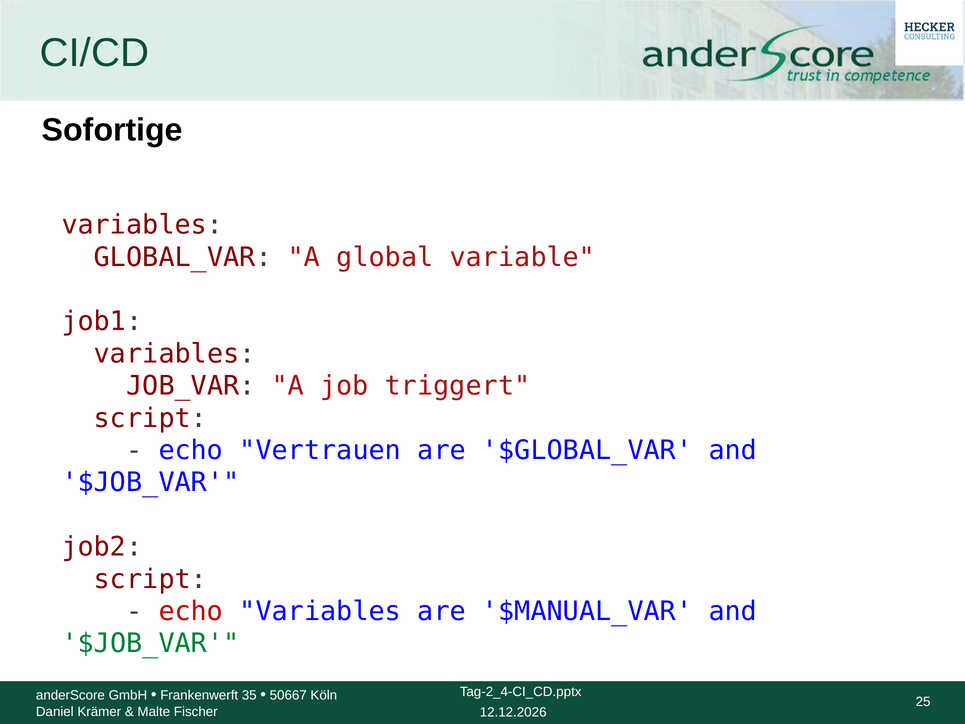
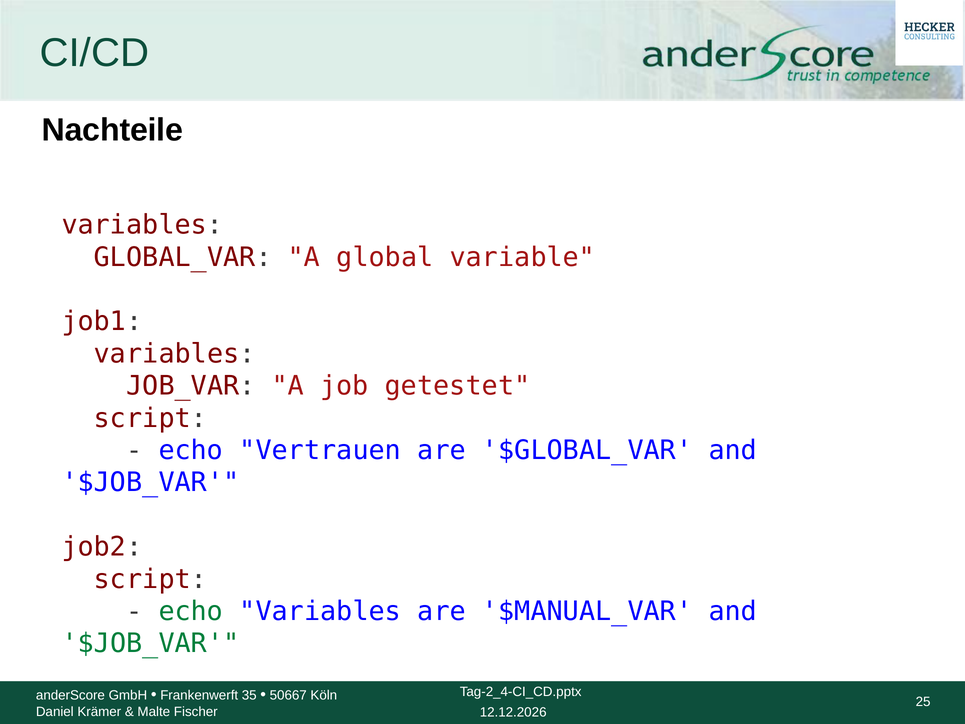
Sofortige: Sofortige -> Nachteile
triggert: triggert -> getestet
echo at (191, 611) colour: red -> green
